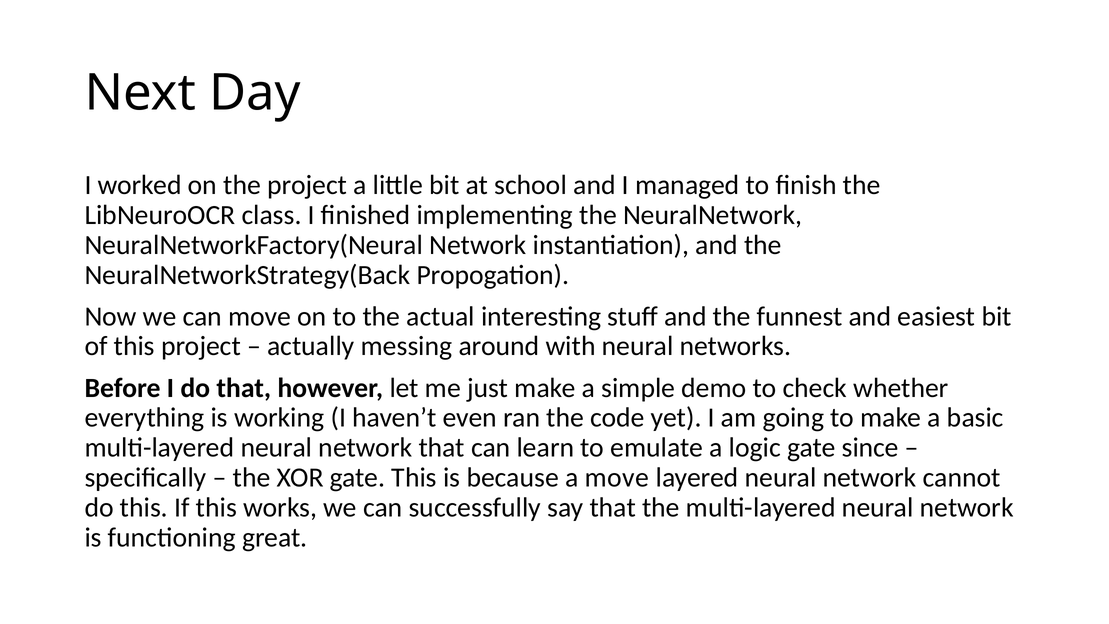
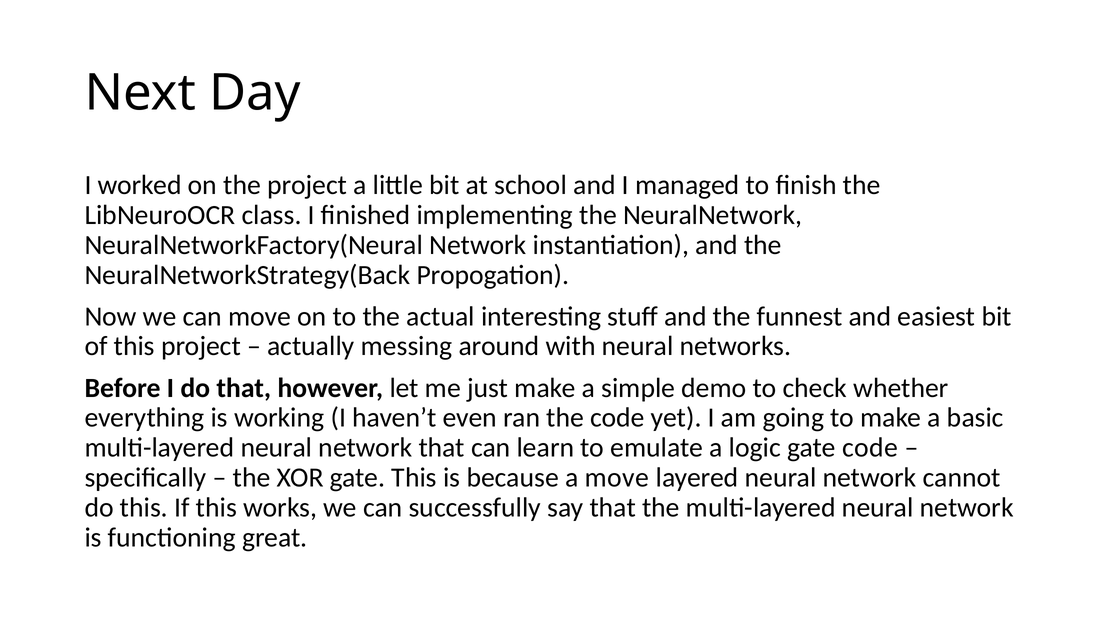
gate since: since -> code
